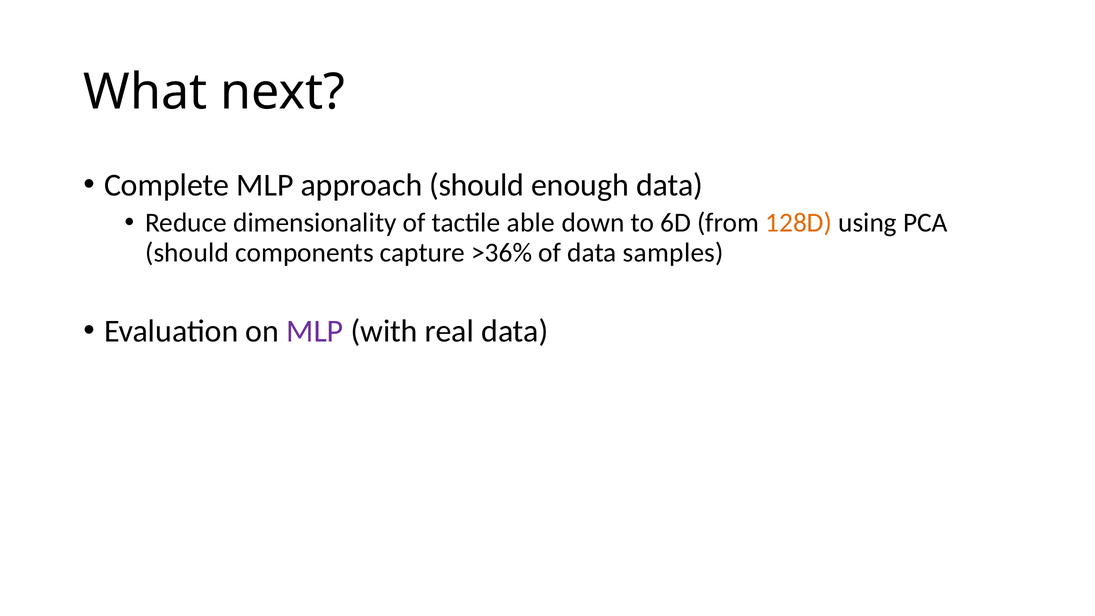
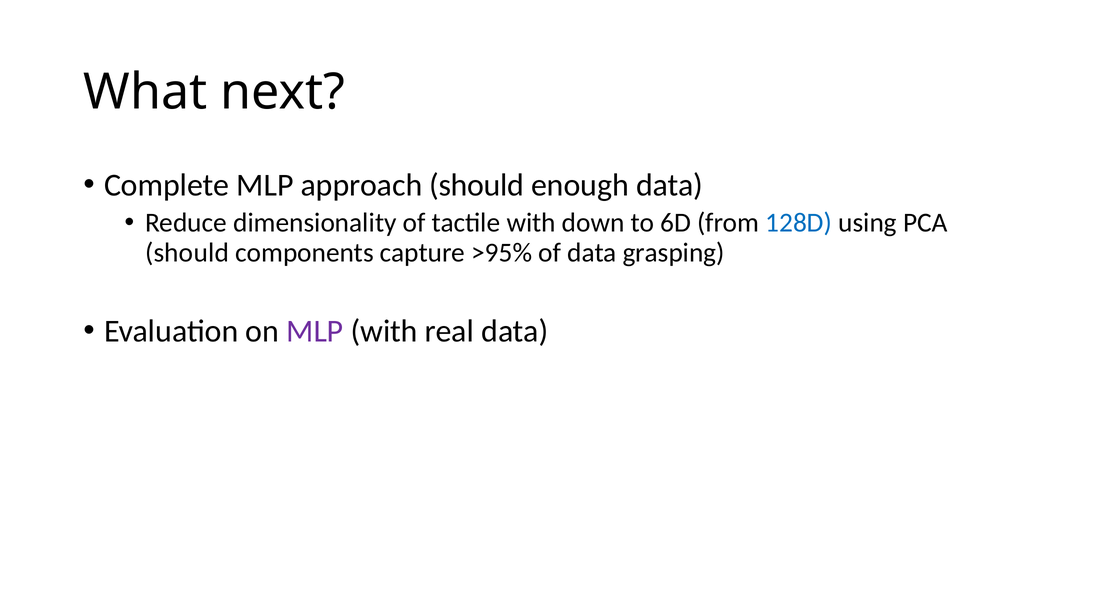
tactile able: able -> with
128D colour: orange -> blue
>36%: >36% -> >95%
samples: samples -> grasping
